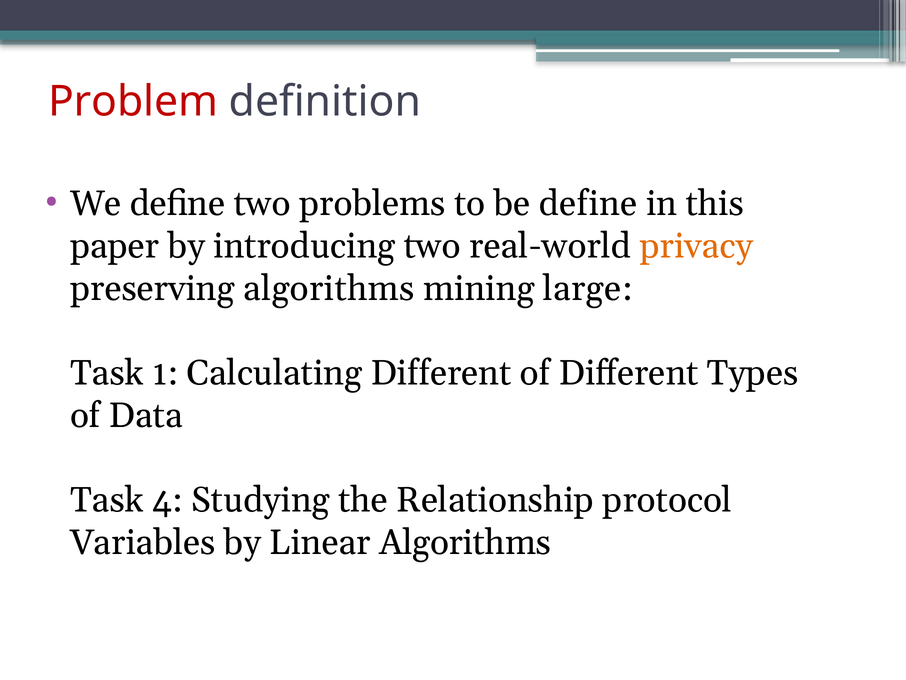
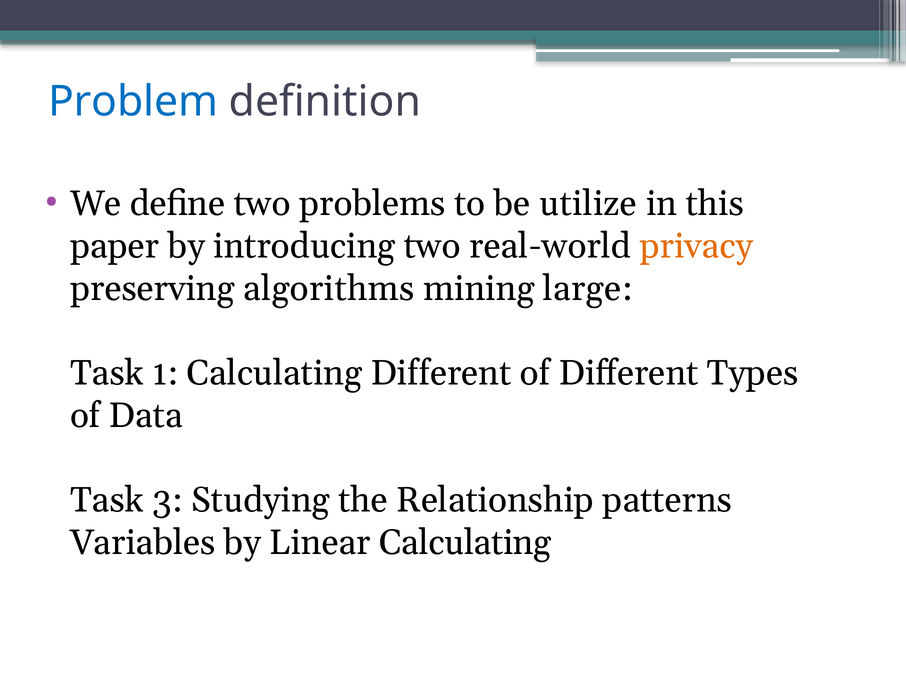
Problem colour: red -> blue
be define: define -> utilize
4: 4 -> 3
protocol: protocol -> patterns
Linear Algorithms: Algorithms -> Calculating
